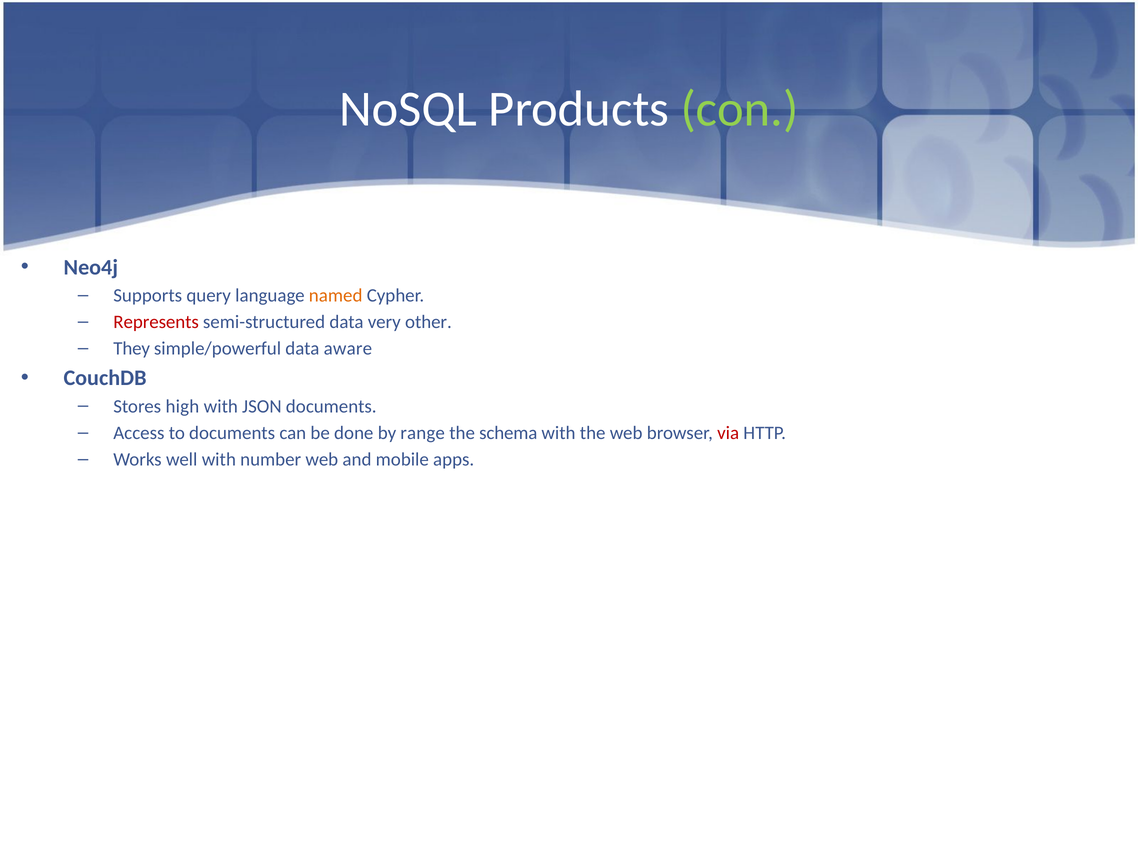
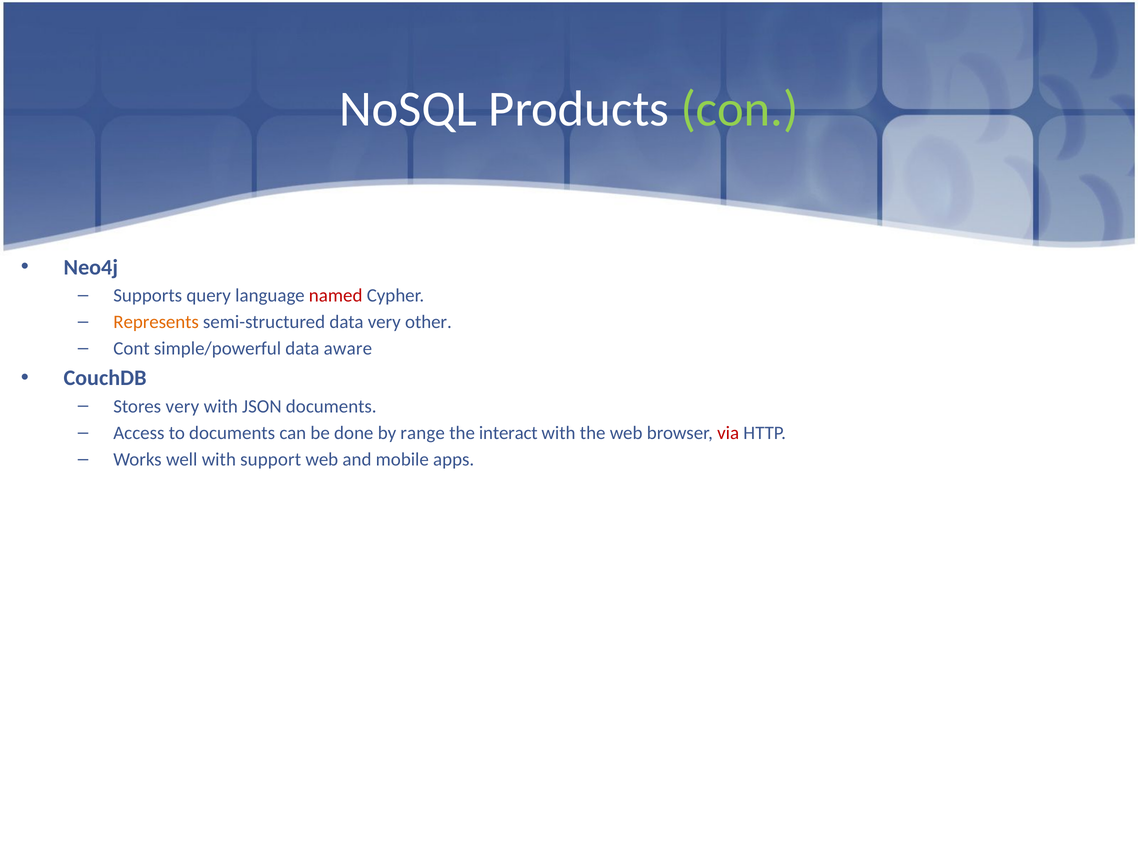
named colour: orange -> red
Represents colour: red -> orange
They: They -> Cont
Stores high: high -> very
schema: schema -> interact
number: number -> support
